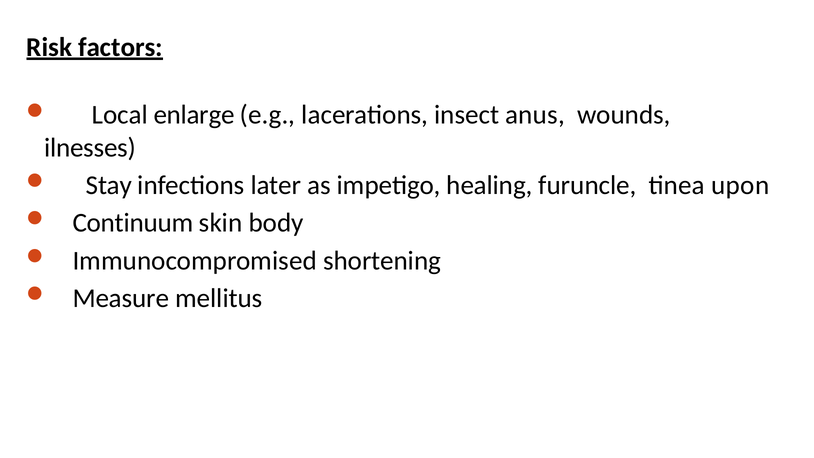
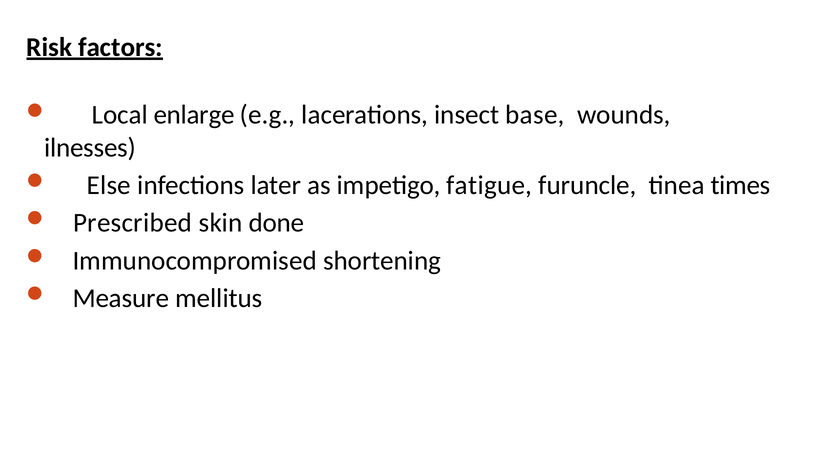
anus: anus -> base
Stay: Stay -> Else
healing: healing -> fatigue
upon: upon -> times
Continuum: Continuum -> Prescribed
body: body -> done
